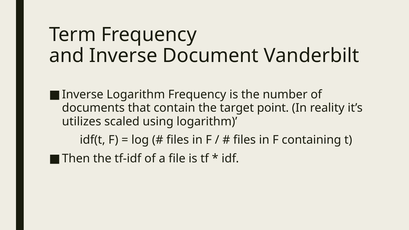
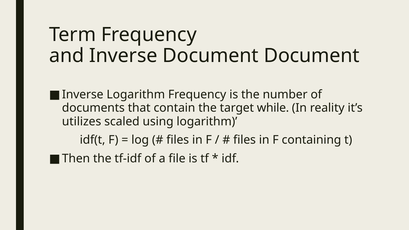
Document Vanderbilt: Vanderbilt -> Document
point: point -> while
